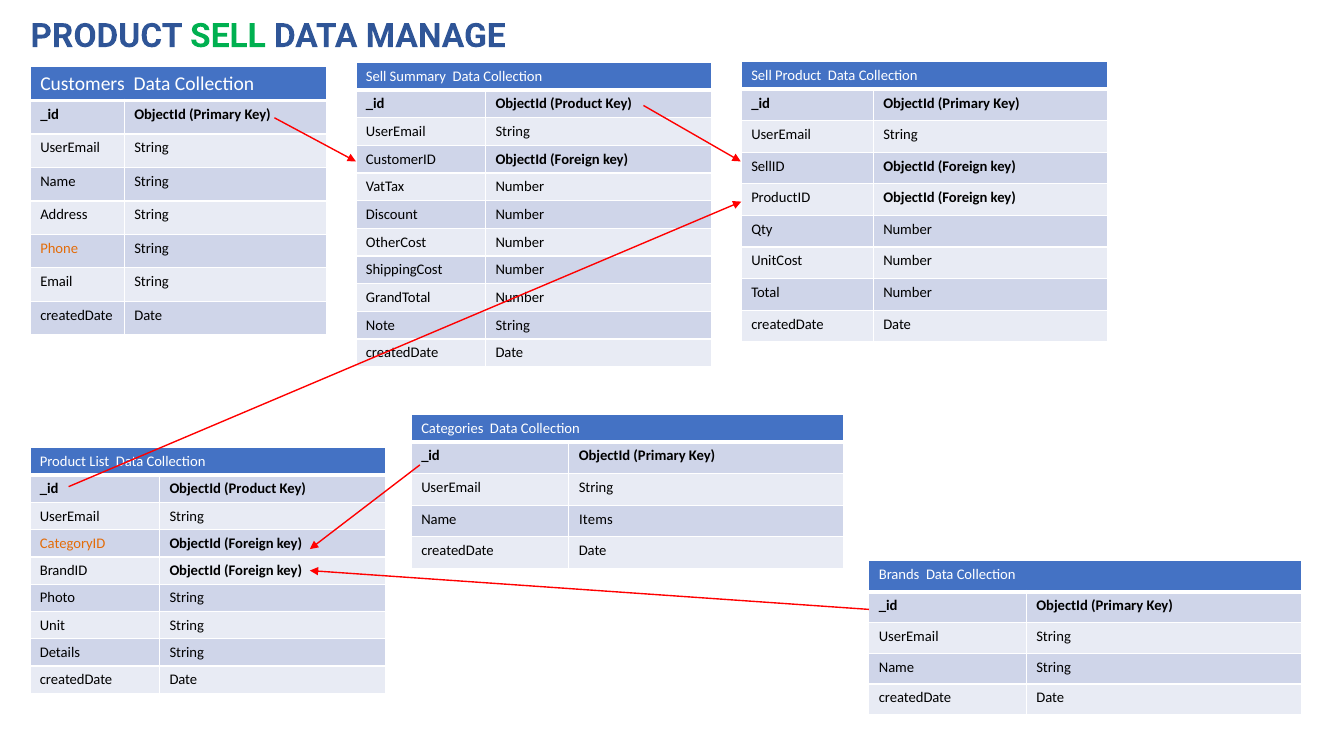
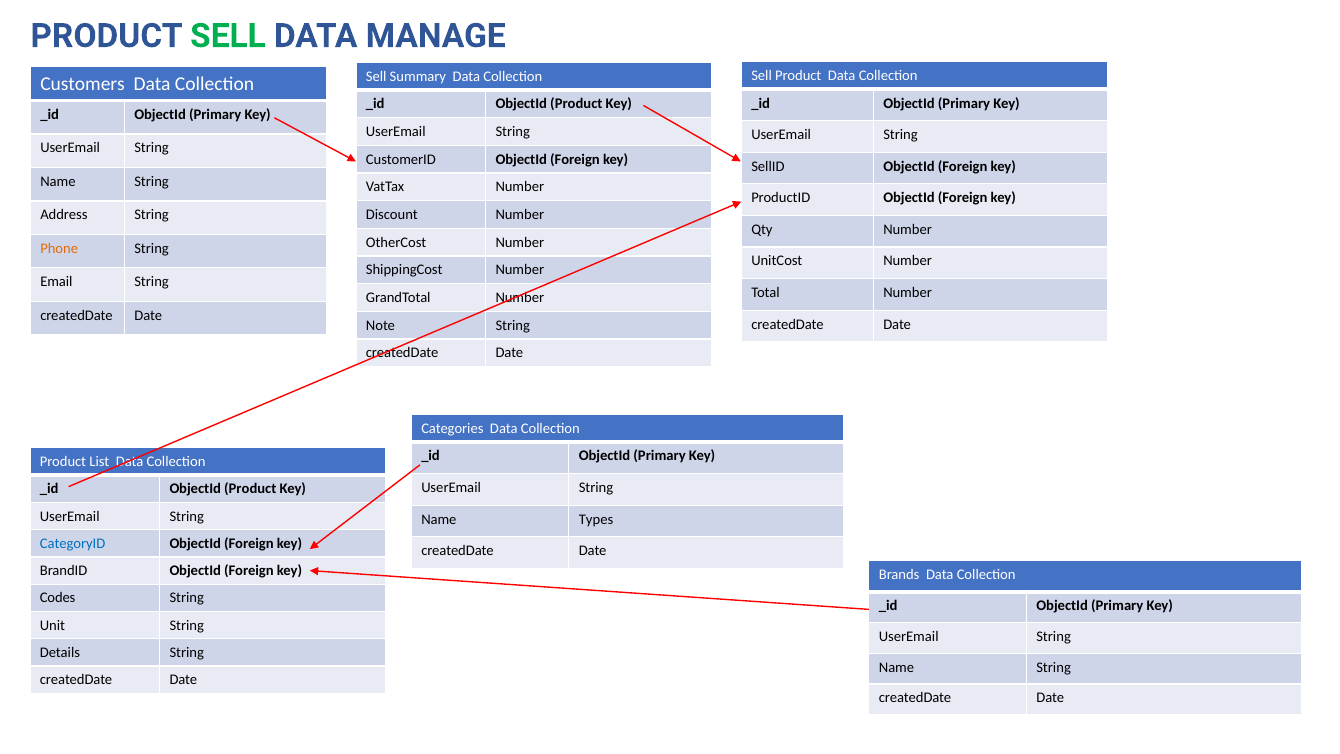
Items: Items -> Types
CategoryID colour: orange -> blue
Photo: Photo -> Codes
